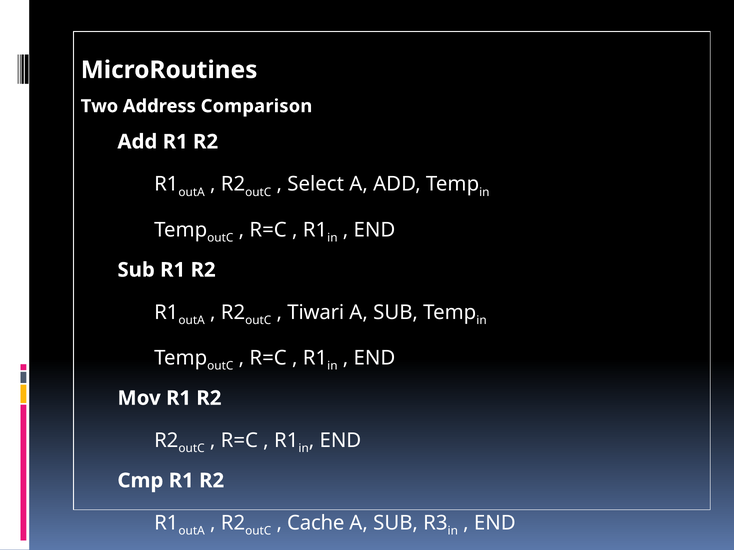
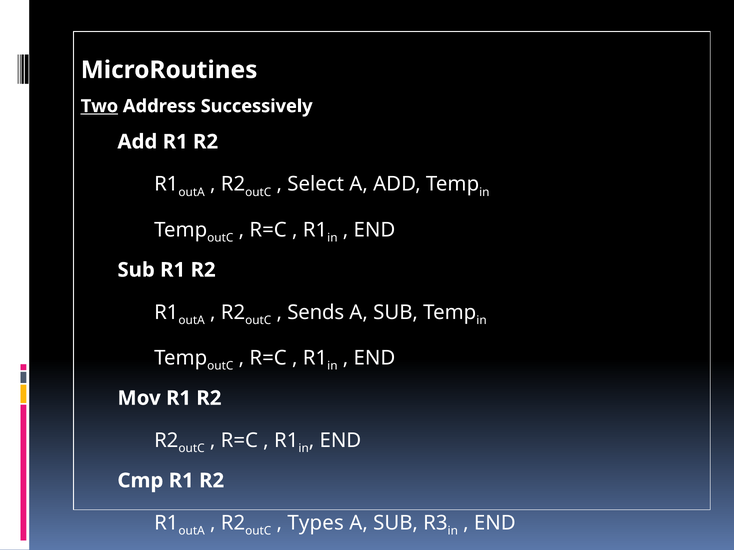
Two underline: none -> present
Comparison: Comparison -> Successively
Tiwari: Tiwari -> Sends
Cache: Cache -> Types
